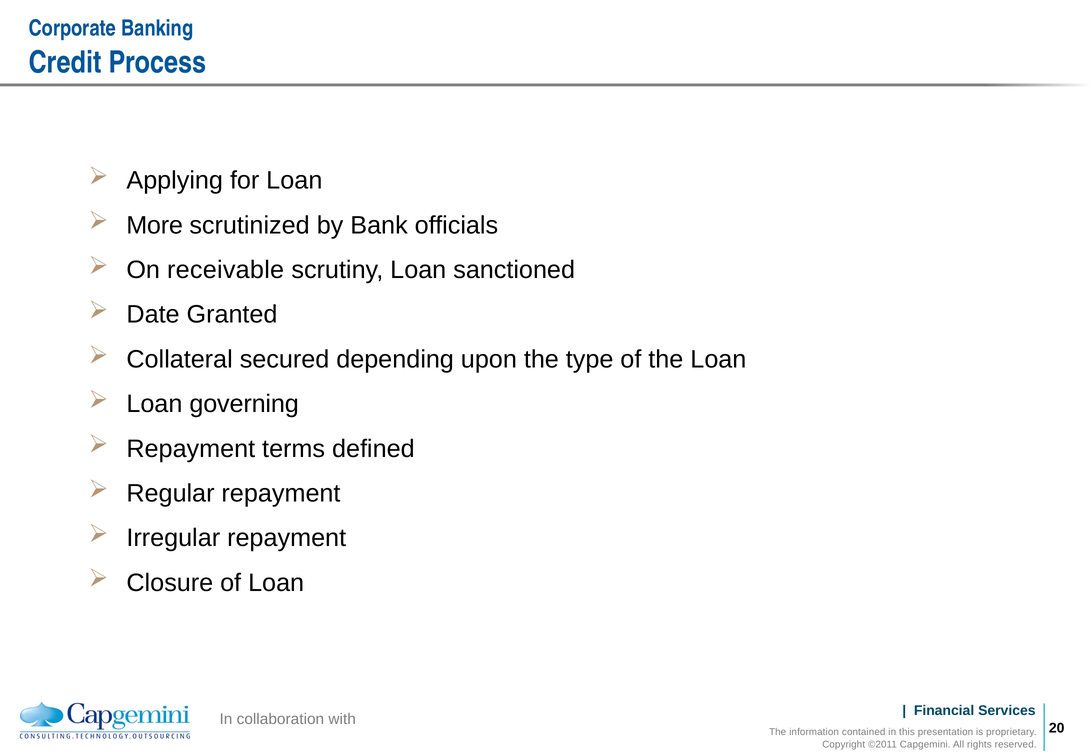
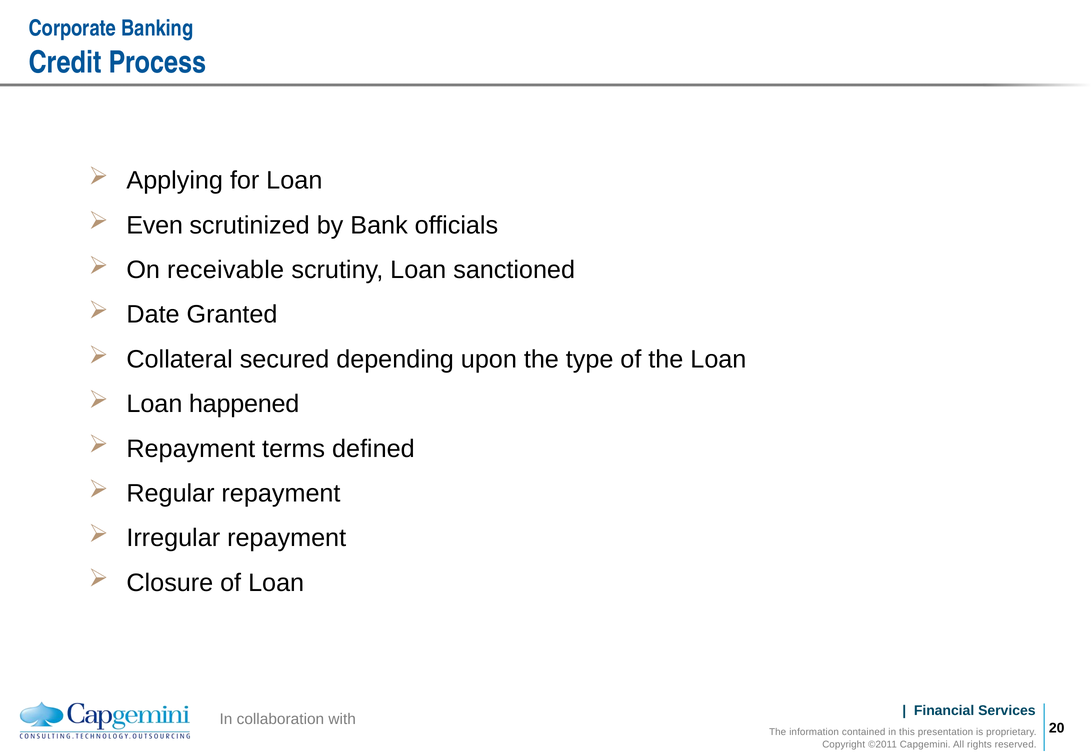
More: More -> Even
governing: governing -> happened
